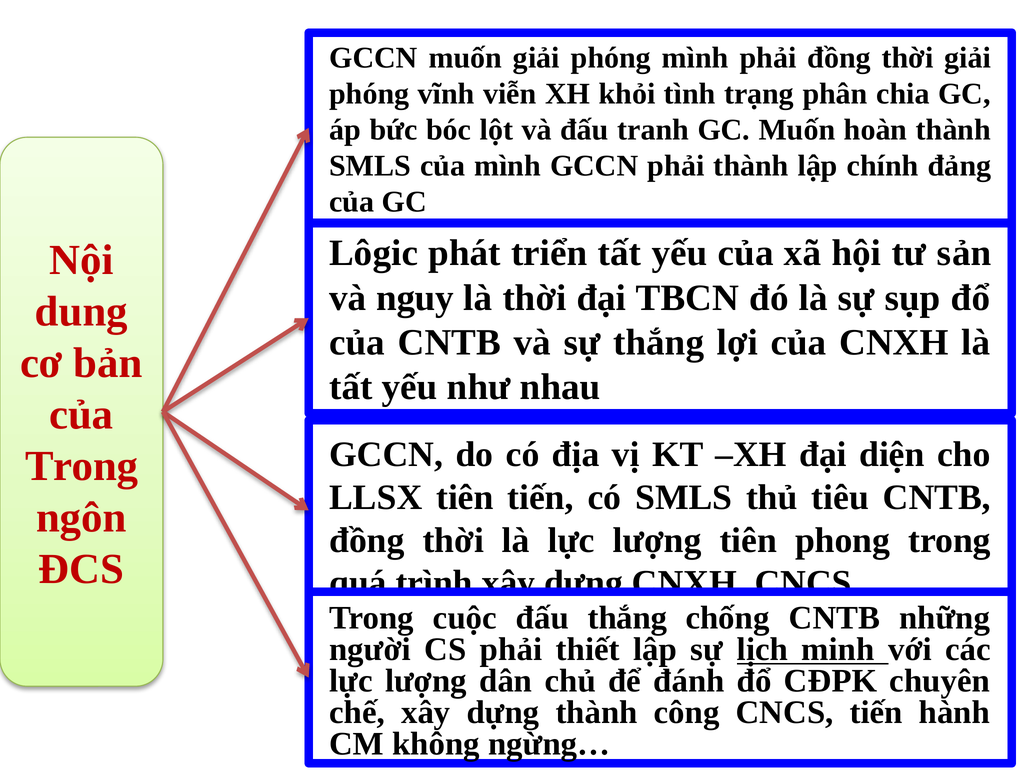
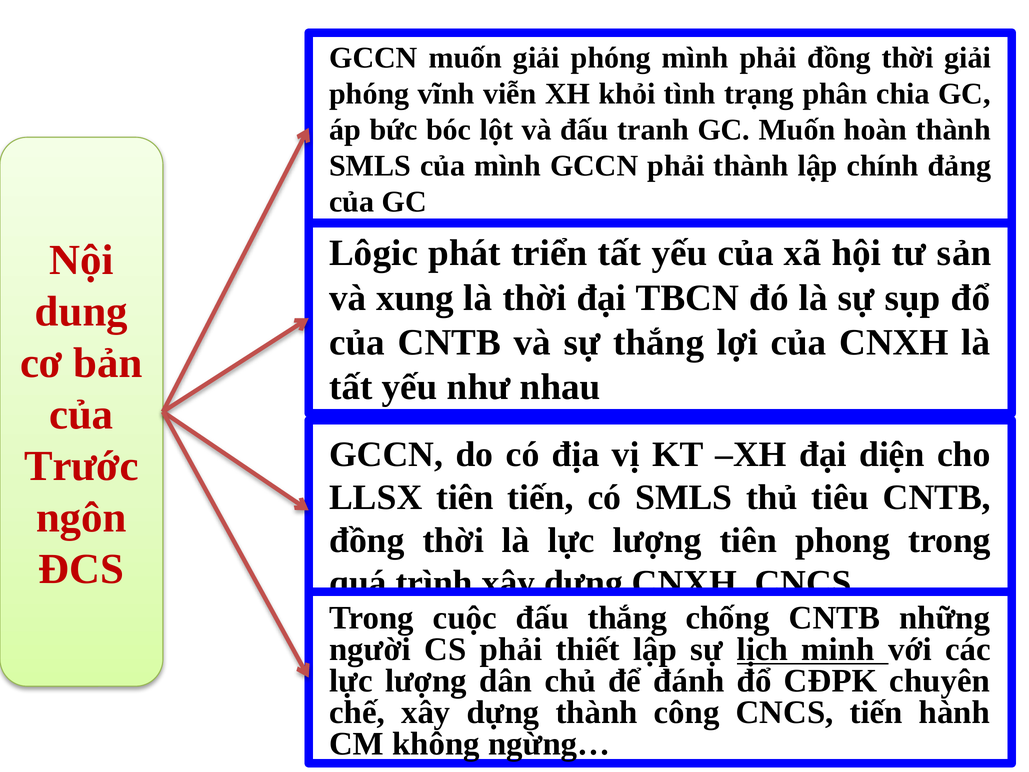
nguy: nguy -> xung
Trong at (81, 466): Trong -> Trước
